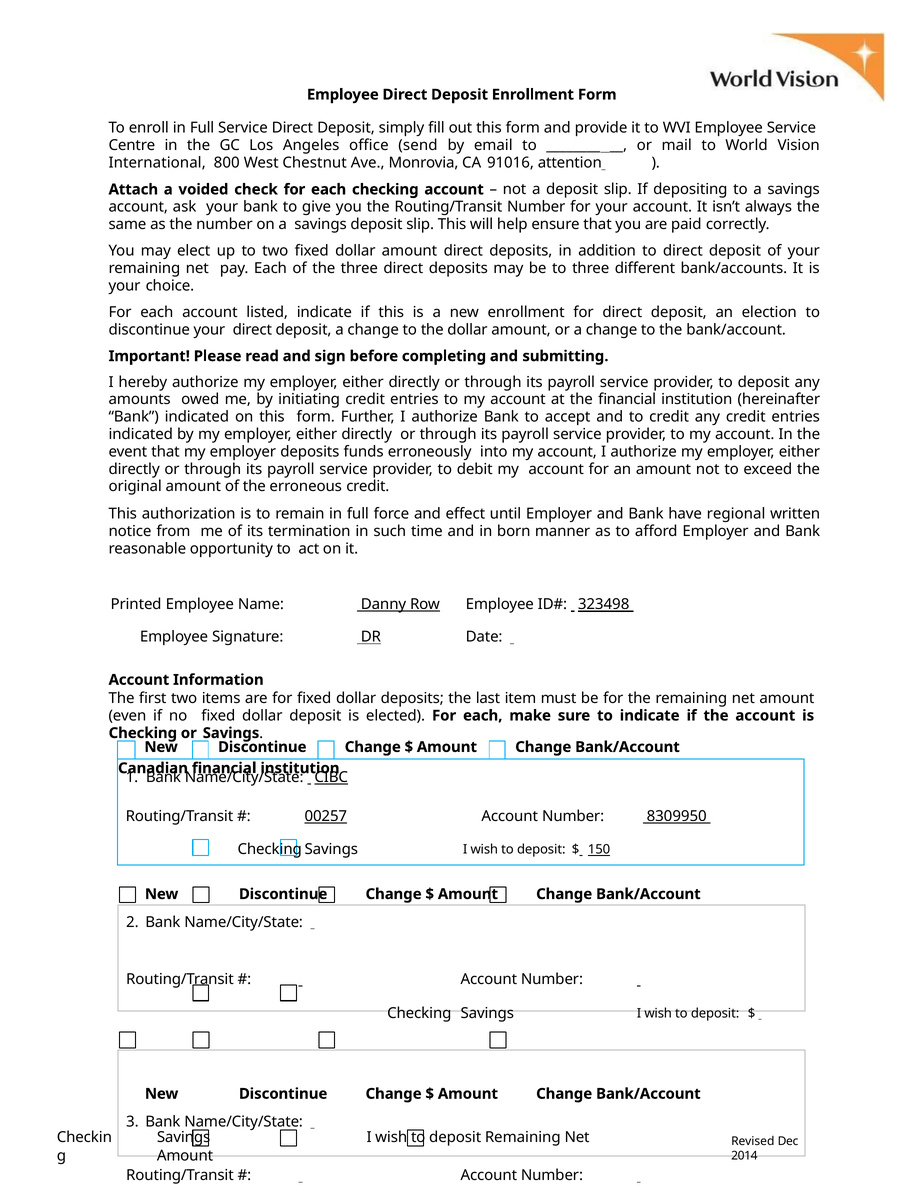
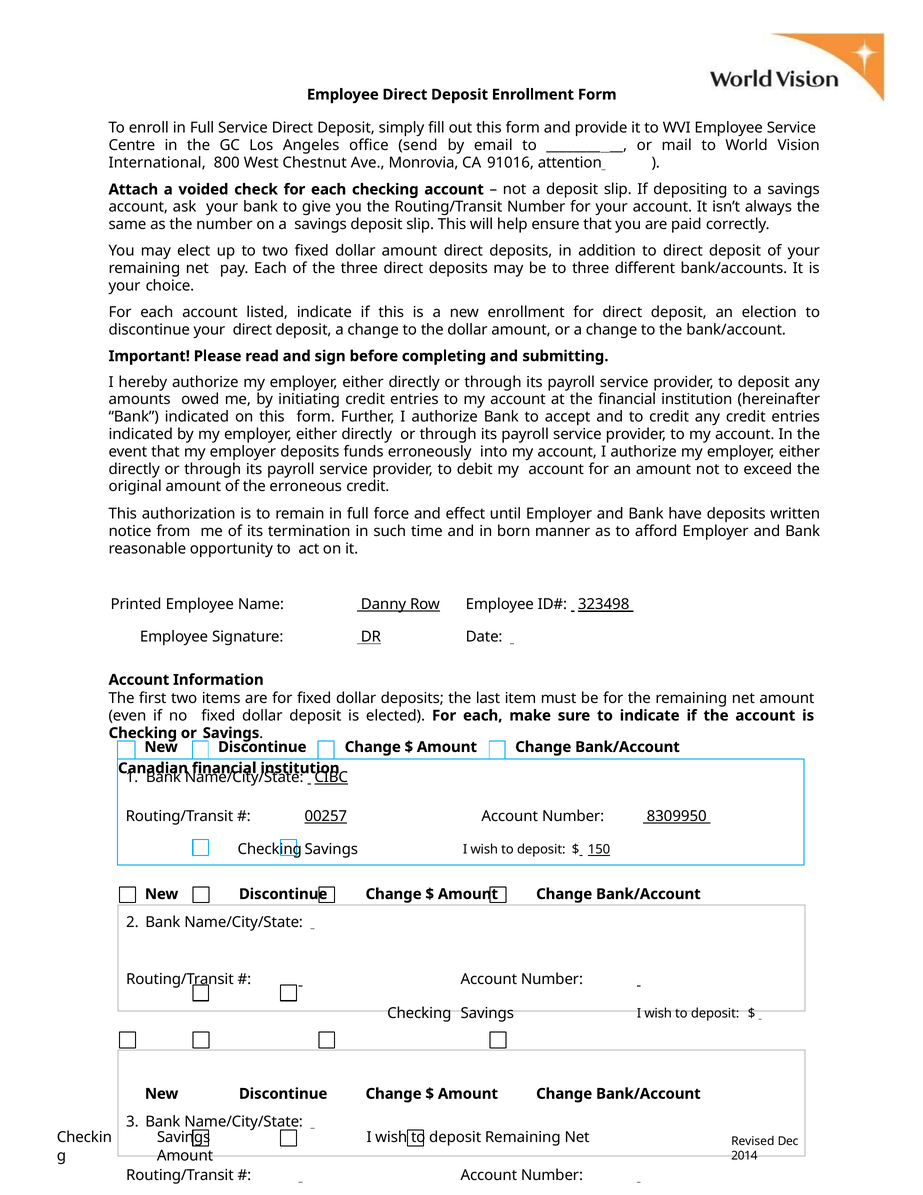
have regional: regional -> deposits
